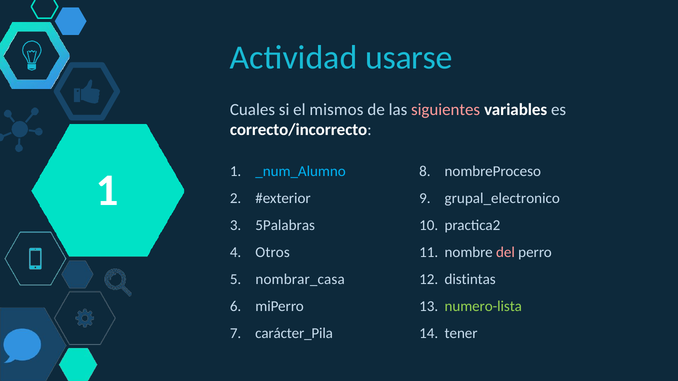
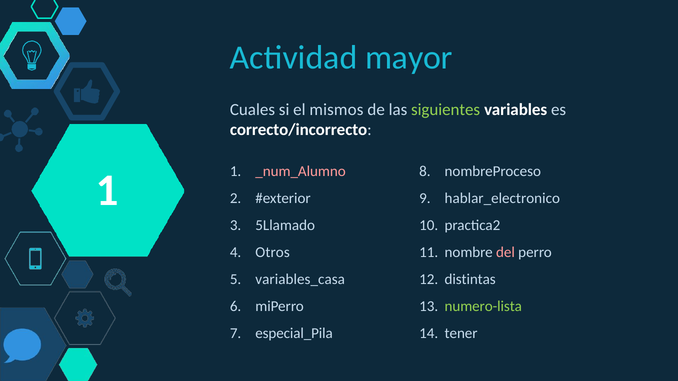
usarse: usarse -> mayor
siguientes colour: pink -> light green
_num_Alumno colour: light blue -> pink
grupal_electronico: grupal_electronico -> hablar_electronico
5Palabras: 5Palabras -> 5Llamado
nombrar_casa: nombrar_casa -> variables_casa
carácter_Pila: carácter_Pila -> especial_Pila
